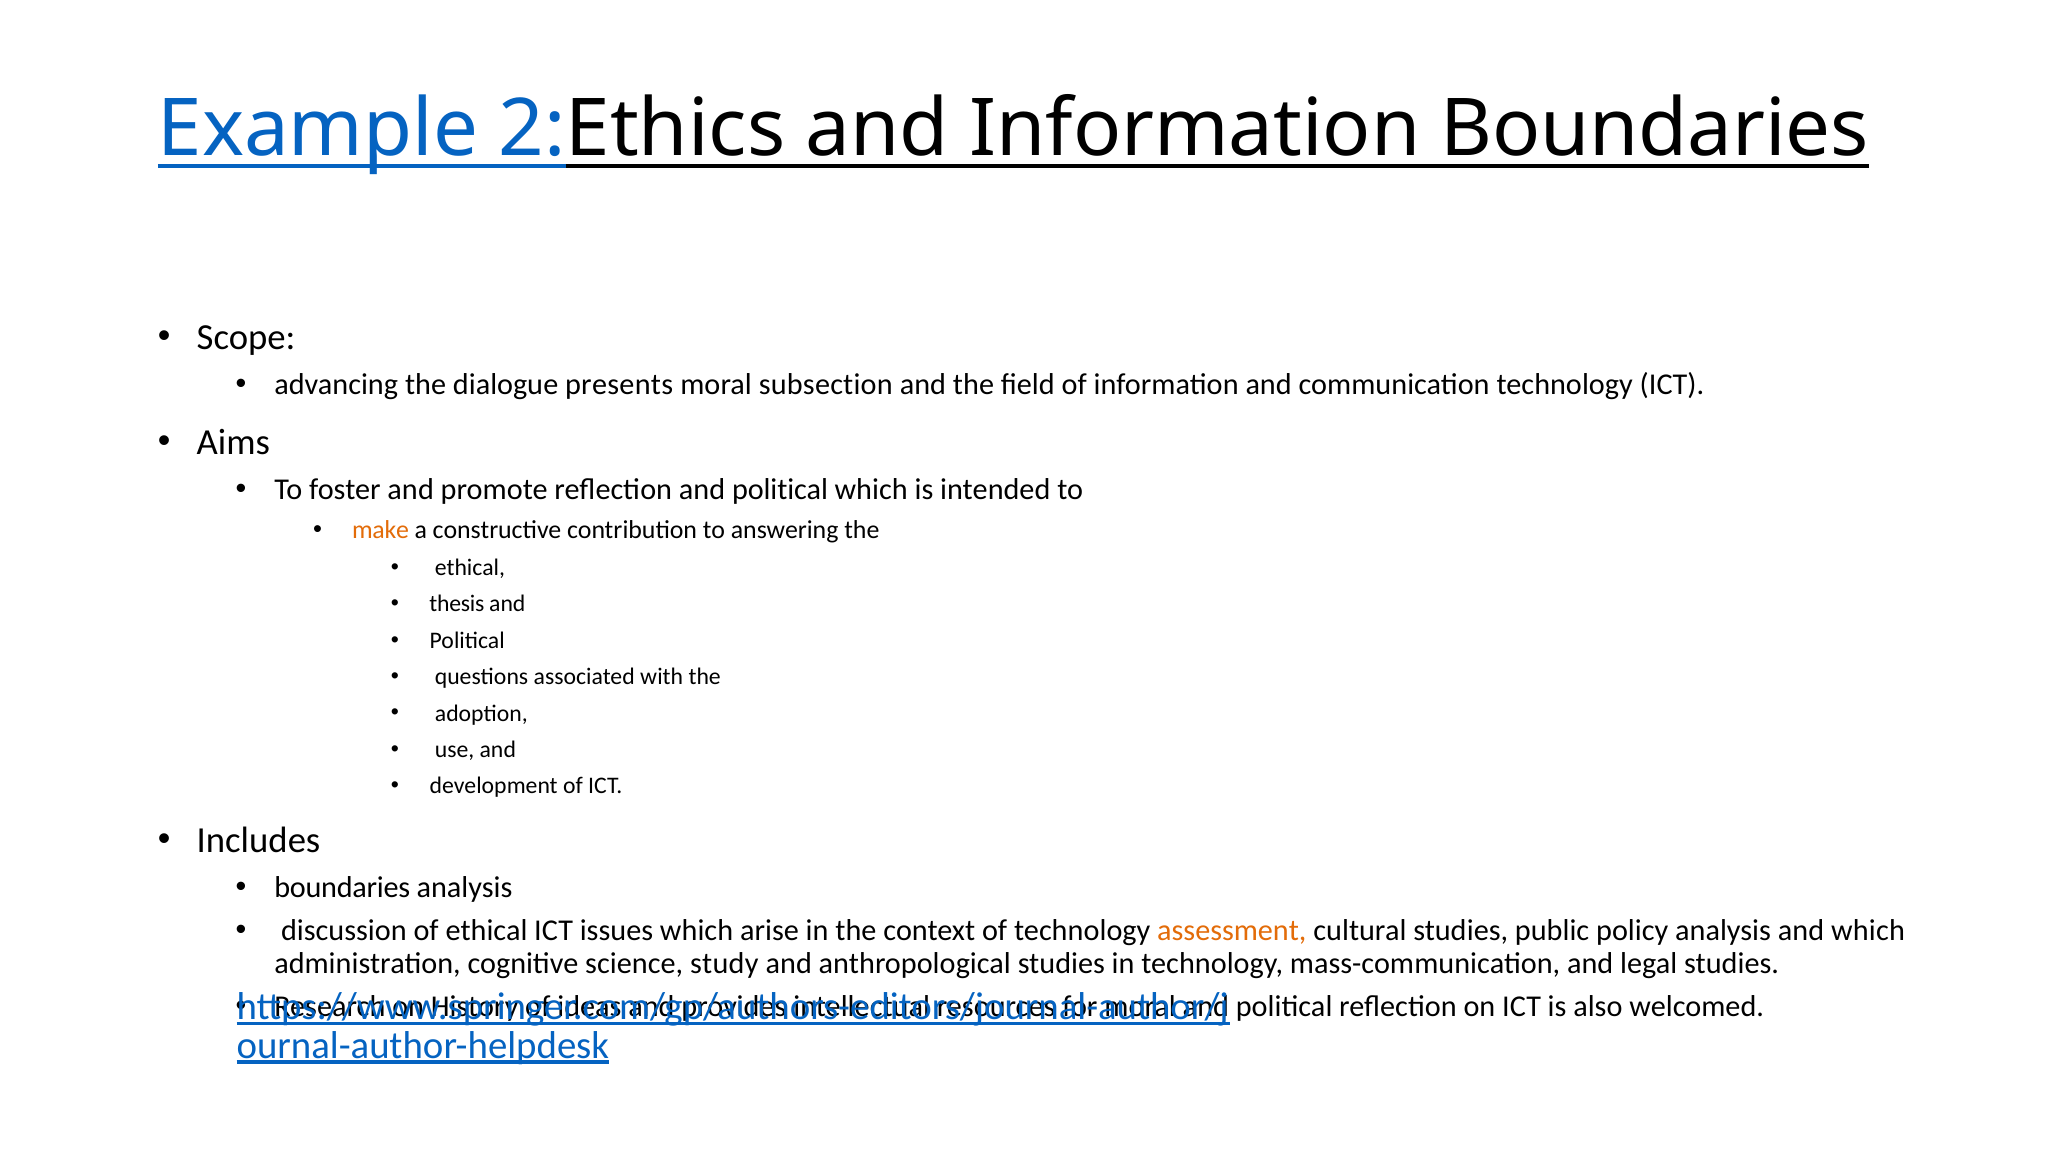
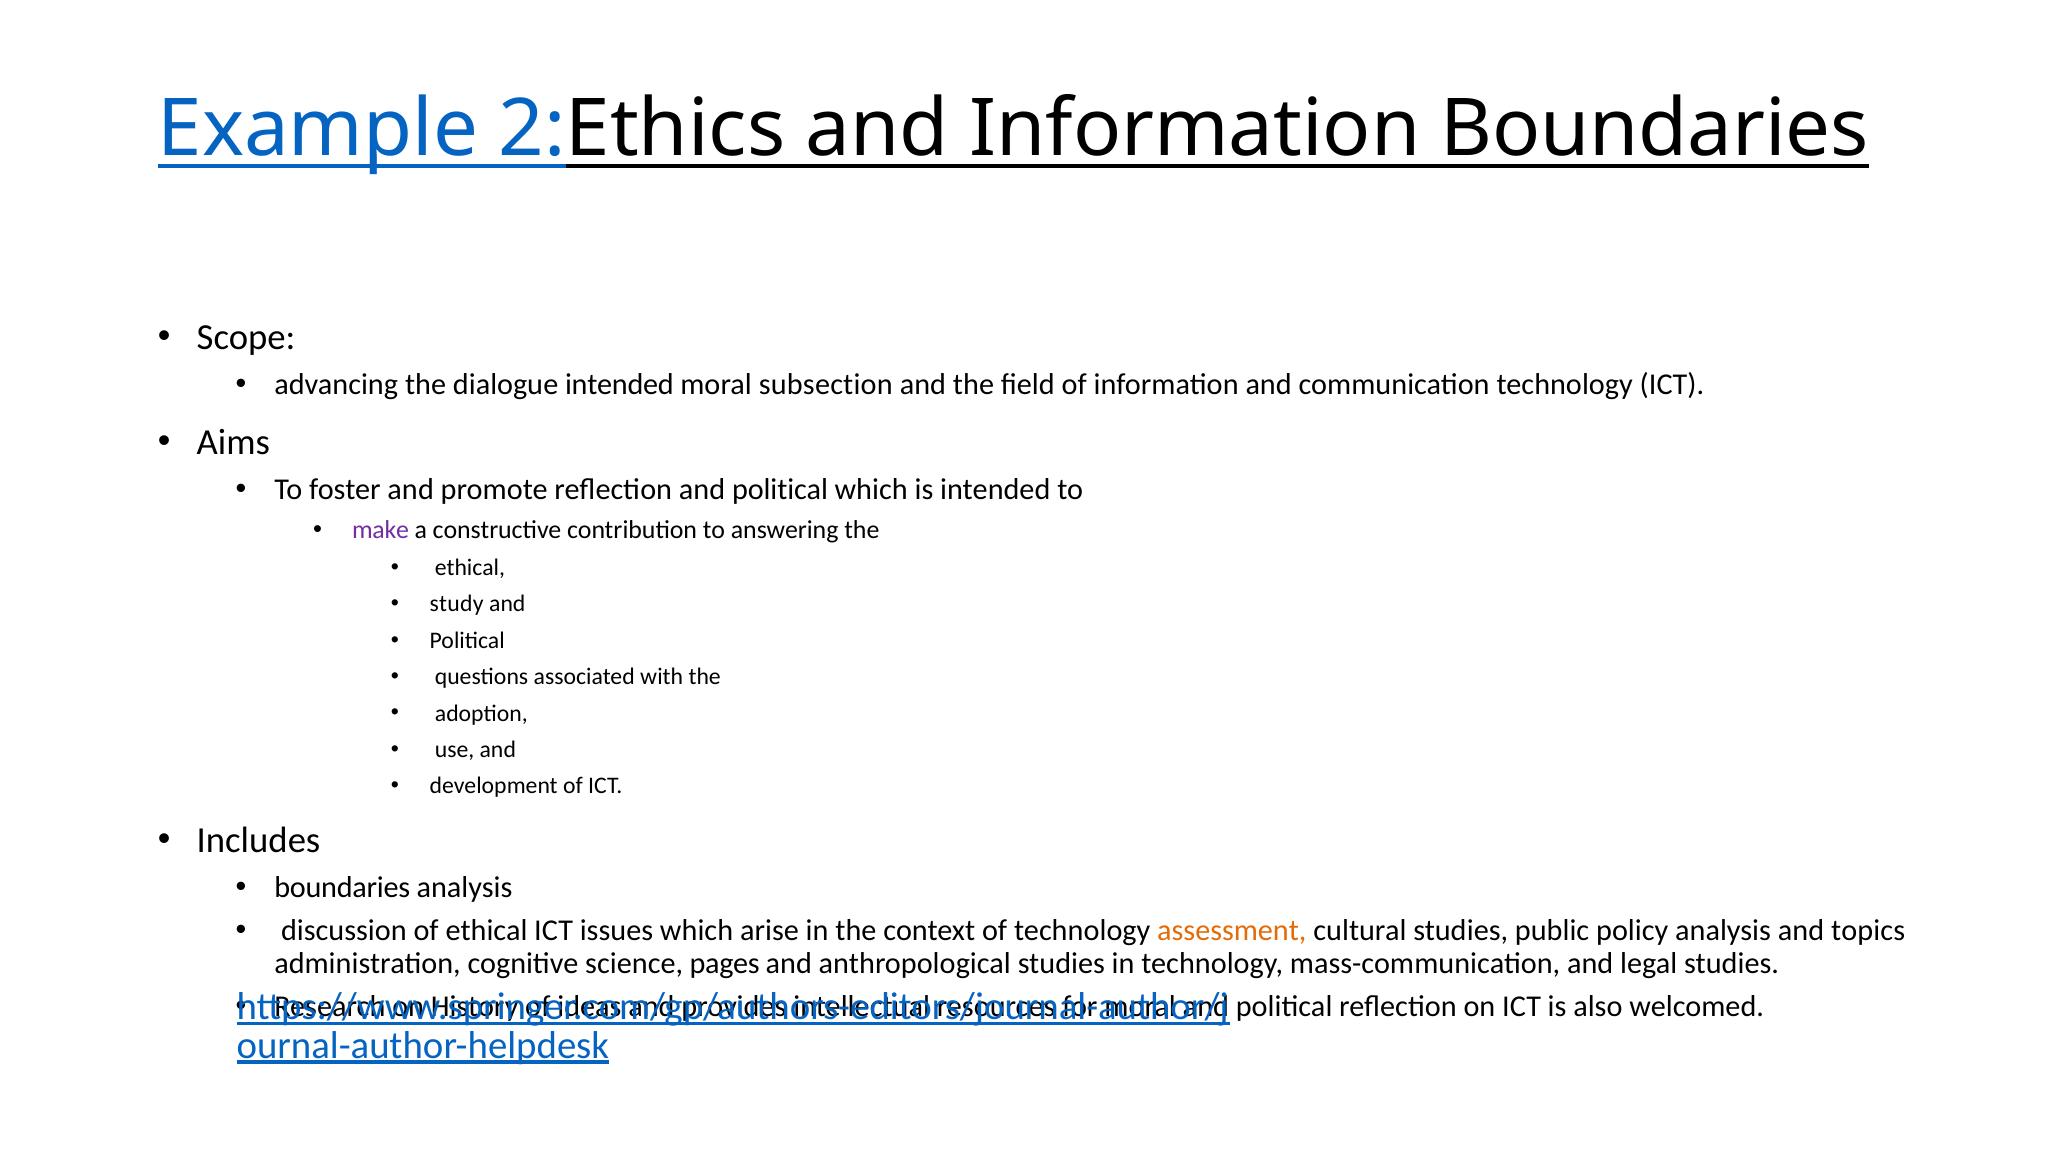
dialogue presents: presents -> intended
make colour: orange -> purple
thesis: thesis -> study
and which: which -> topics
study: study -> pages
